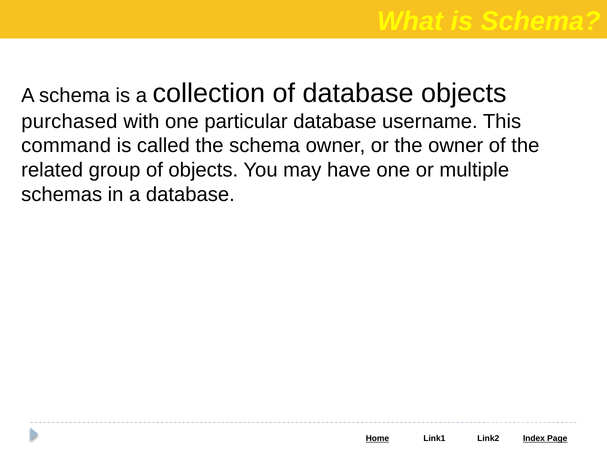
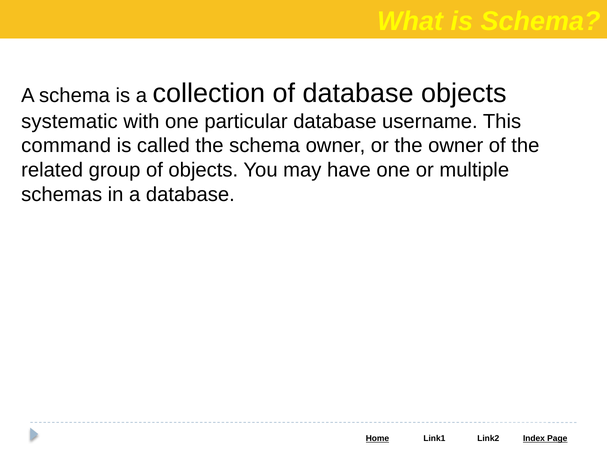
purchased: purchased -> systematic
